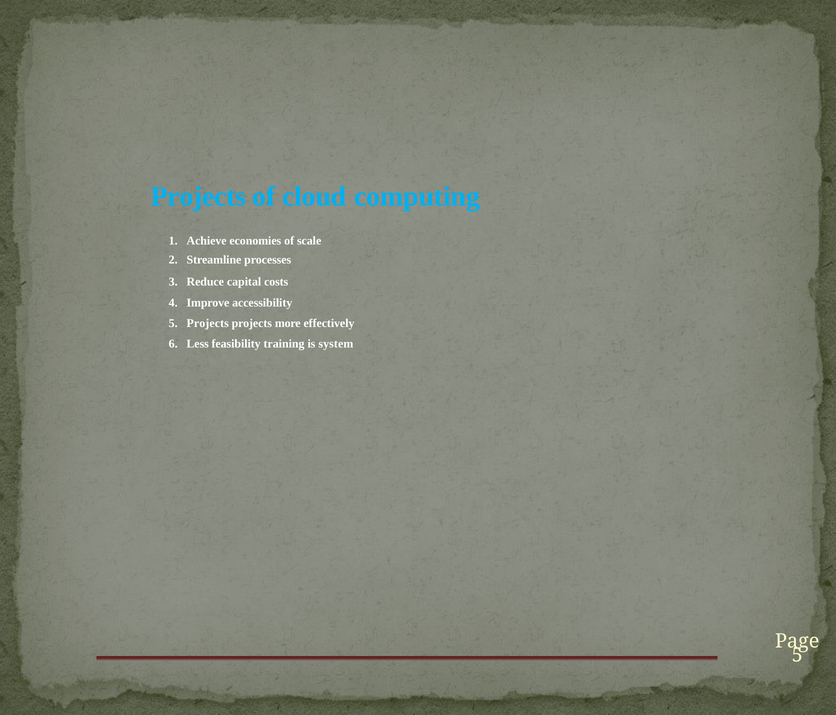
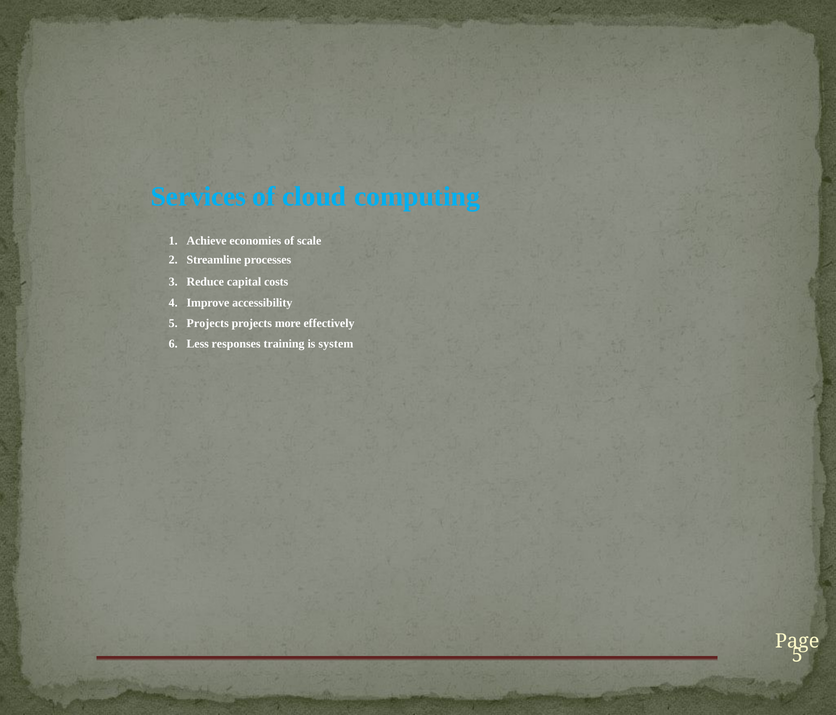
Projects at (198, 196): Projects -> Services
feasibility: feasibility -> responses
